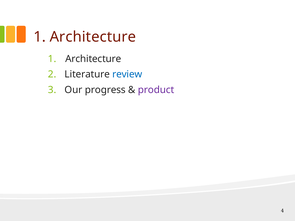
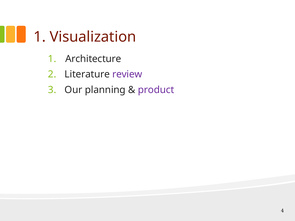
Architecture at (93, 37): Architecture -> Visualization
review colour: blue -> purple
progress: progress -> planning
